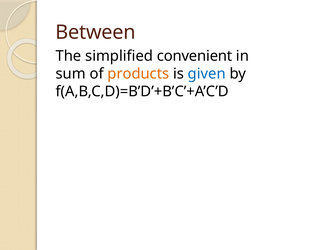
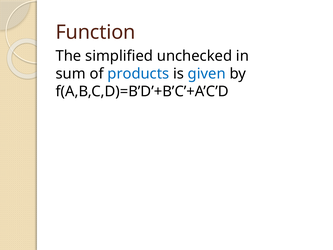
Between: Between -> Function
convenient: convenient -> unchecked
products colour: orange -> blue
